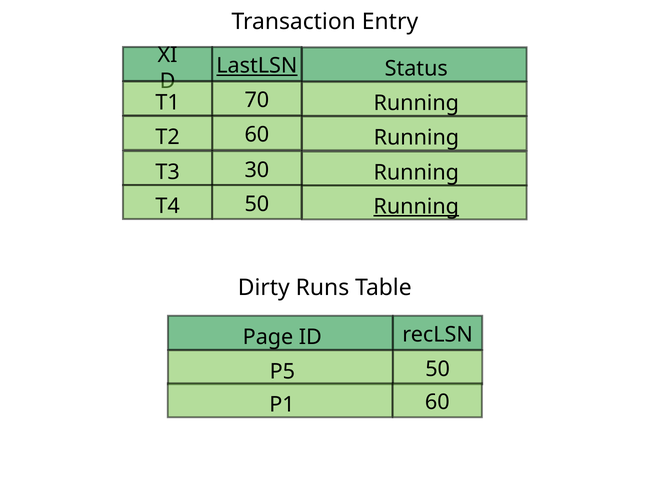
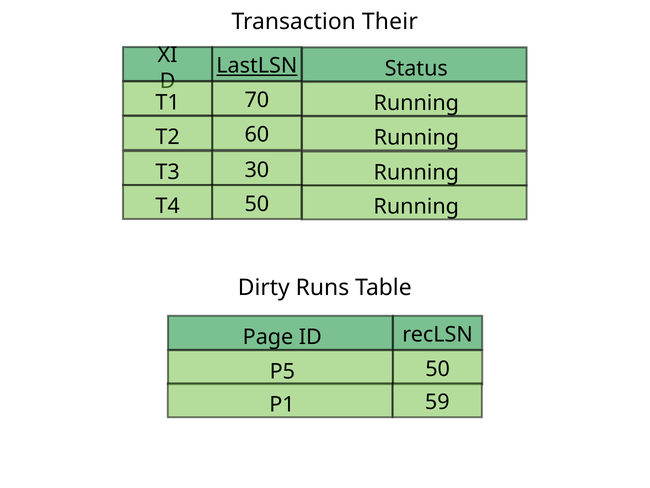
Entry: Entry -> Their
Running at (416, 206) underline: present -> none
P1 60: 60 -> 59
